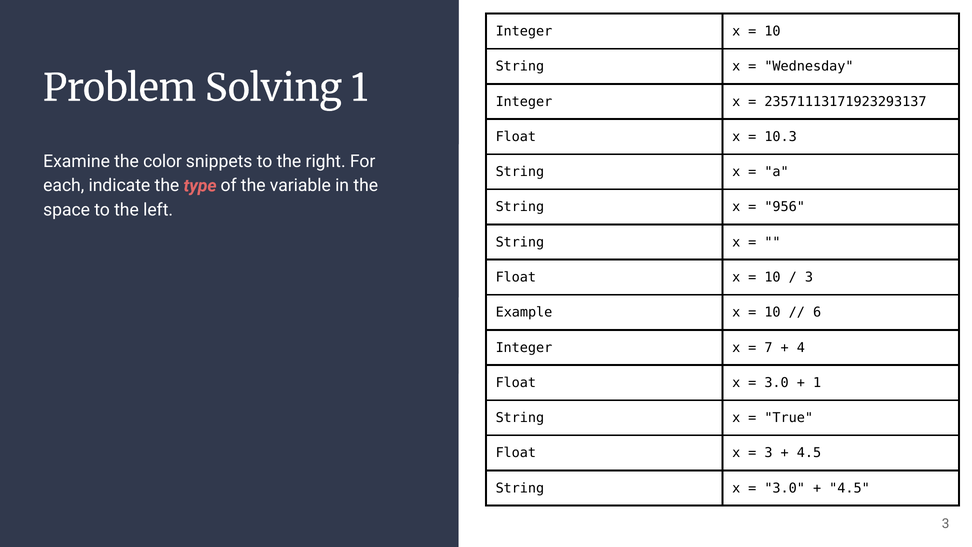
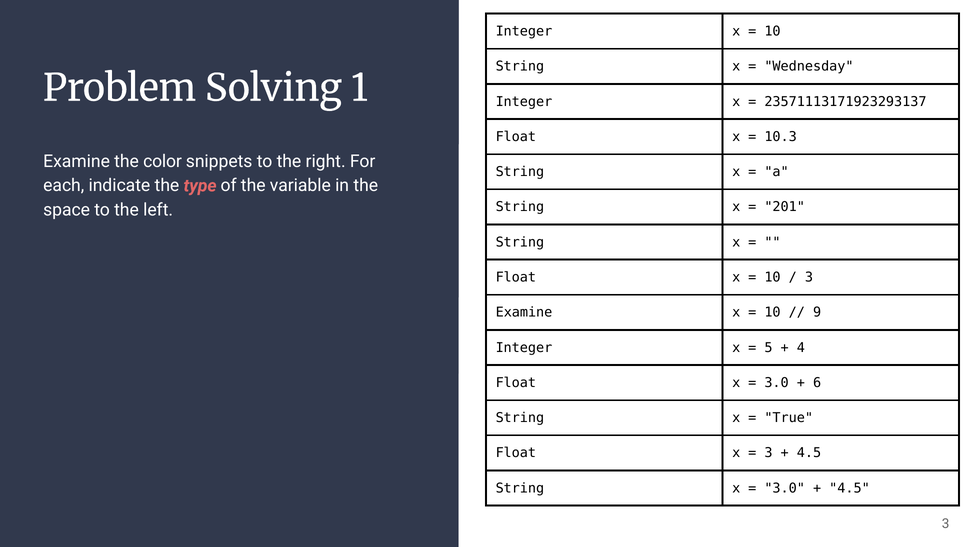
956: 956 -> 201
Example at (524, 312): Example -> Examine
6: 6 -> 9
7: 7 -> 5
1 at (817, 383): 1 -> 6
